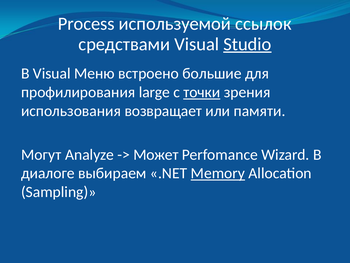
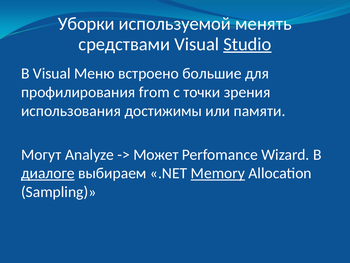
Process: Process -> Уборки
ссылок: ссылок -> менять
large: large -> from
точки underline: present -> none
возвращает: возвращает -> достижимы
диалоге underline: none -> present
